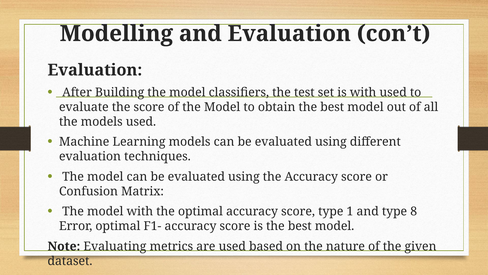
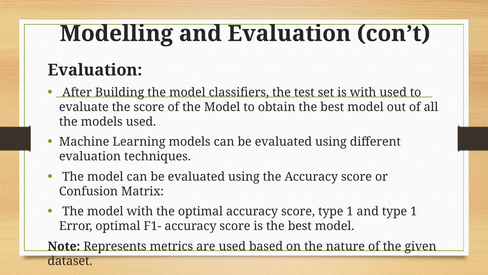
and type 8: 8 -> 1
Evaluating: Evaluating -> Represents
